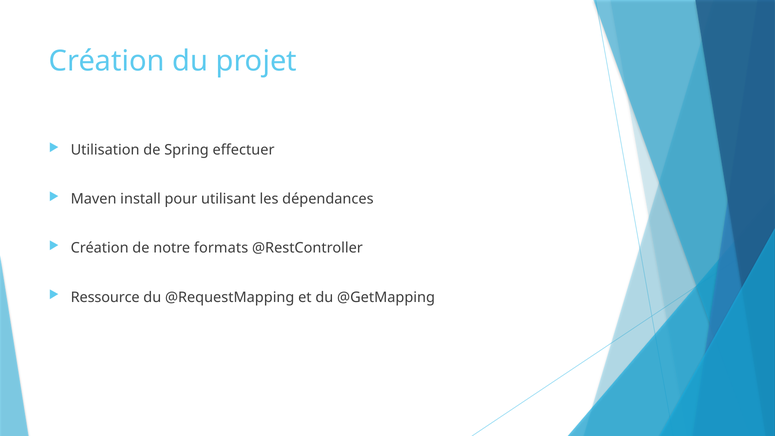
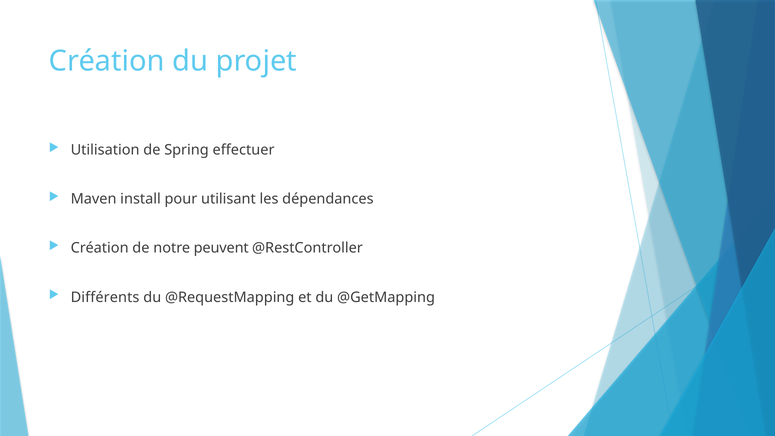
formats: formats -> peuvent
Ressource: Ressource -> Différents
